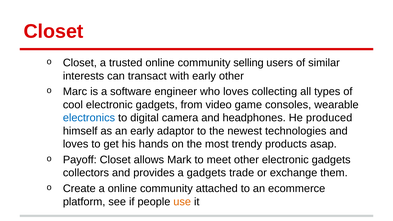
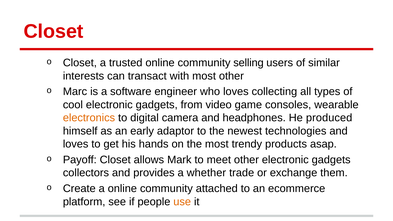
with early: early -> most
electronics colour: blue -> orange
a gadgets: gadgets -> whether
